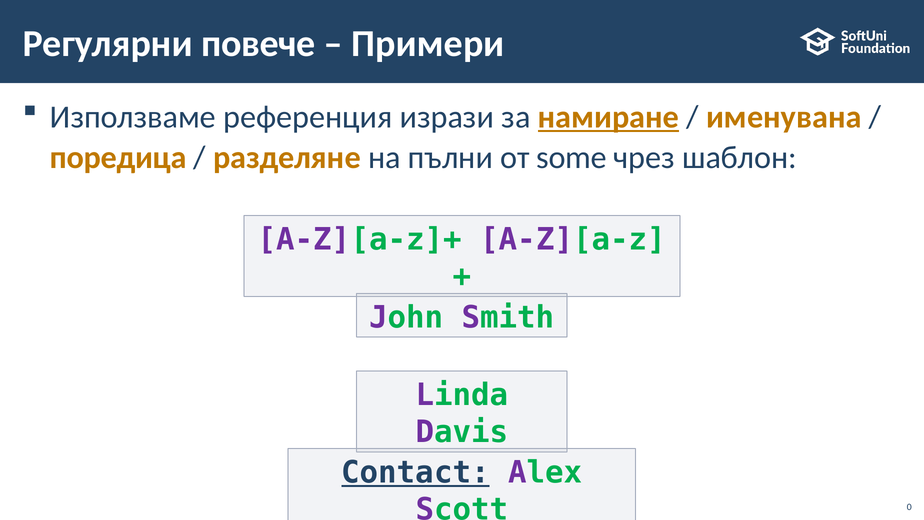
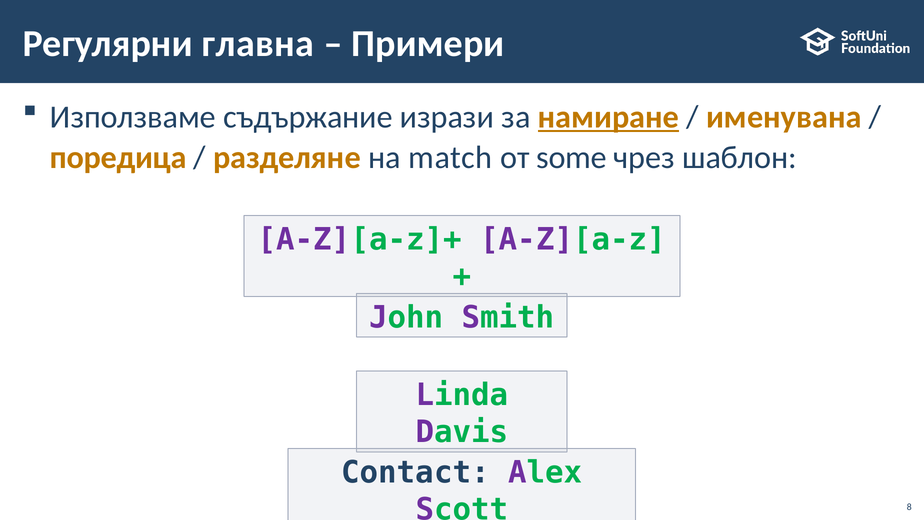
повече: повече -> главна
референция: референция -> съдържание
пълни: пълни -> match
Contact underline: present -> none
0: 0 -> 8
